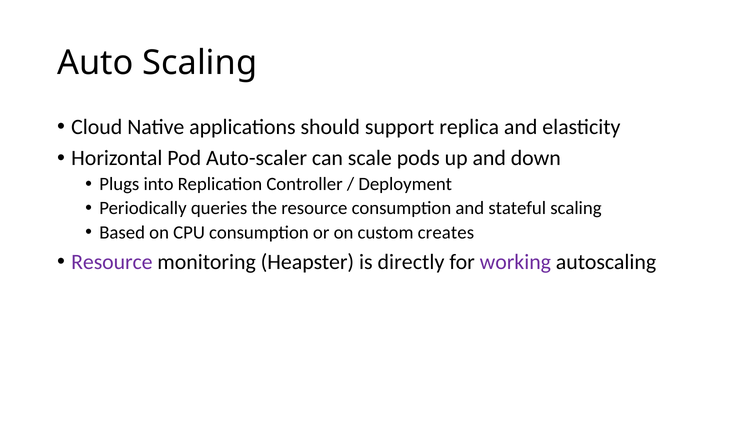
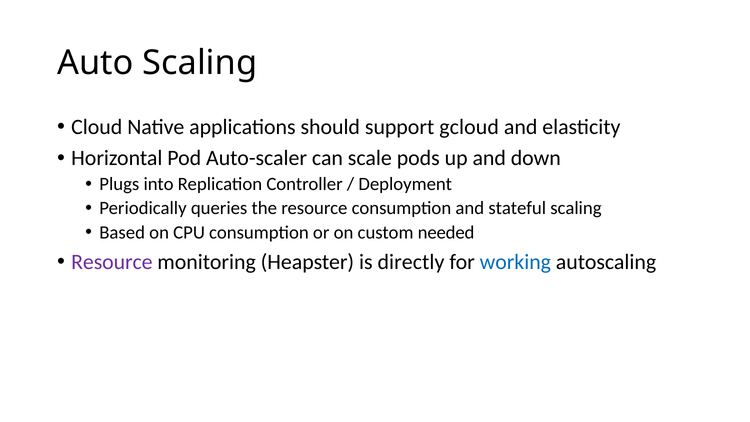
replica: replica -> gcloud
creates: creates -> needed
working colour: purple -> blue
